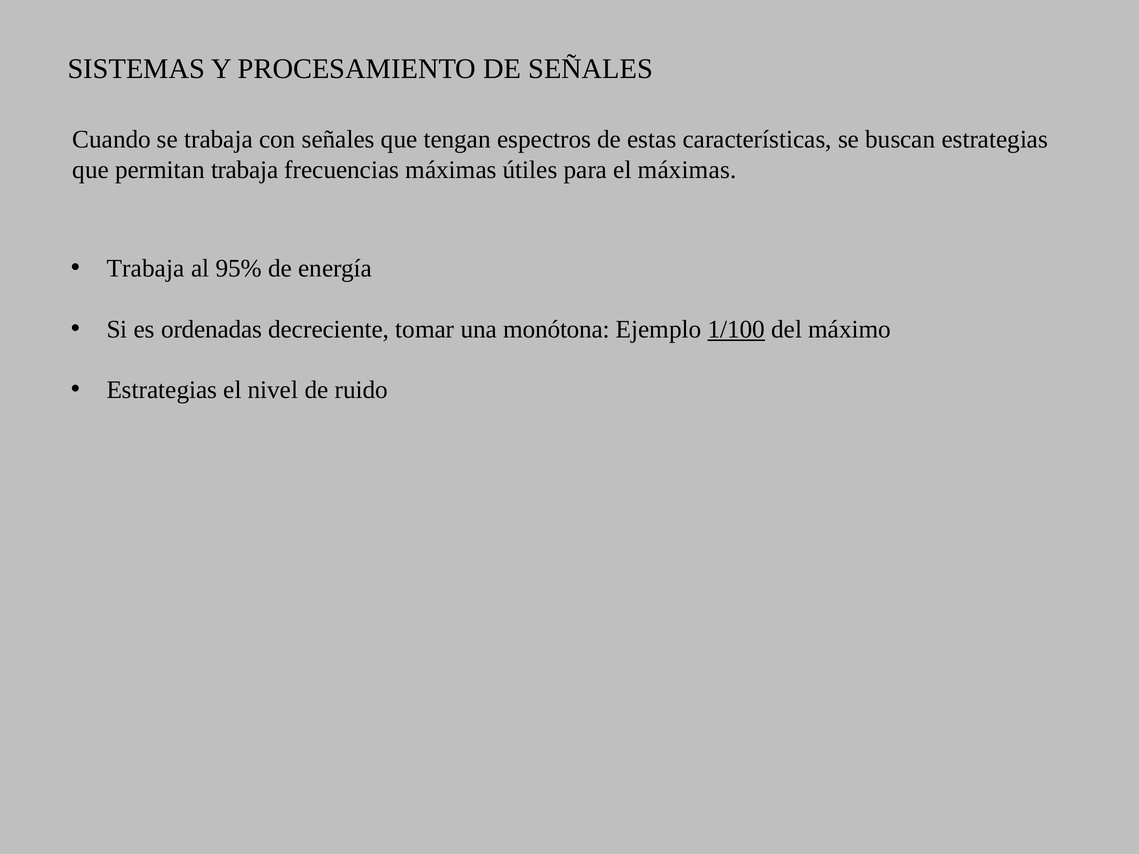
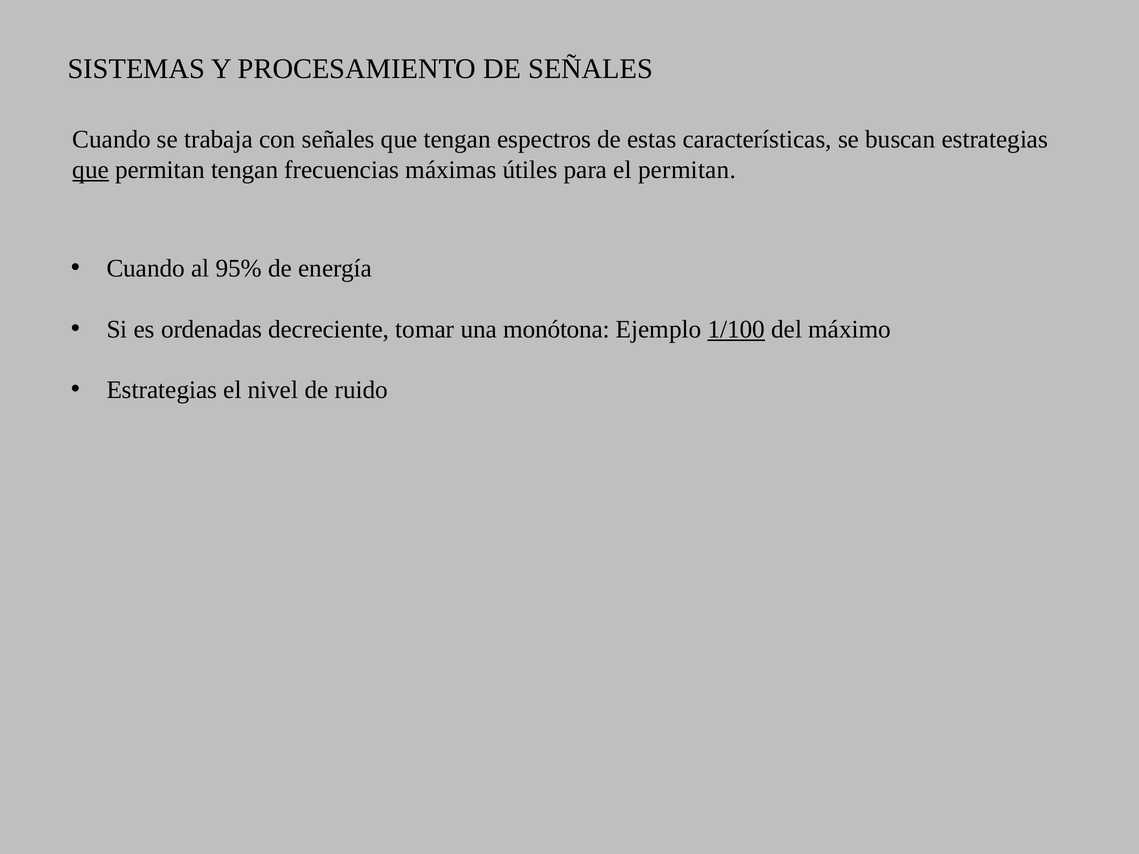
que at (91, 170) underline: none -> present
permitan trabaja: trabaja -> tengan
el máximas: máximas -> permitan
Trabaja at (146, 269): Trabaja -> Cuando
